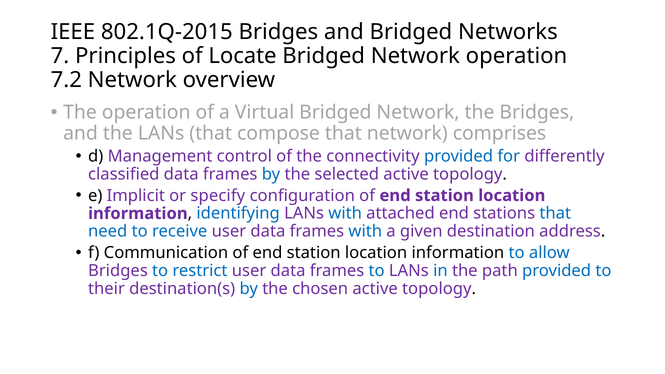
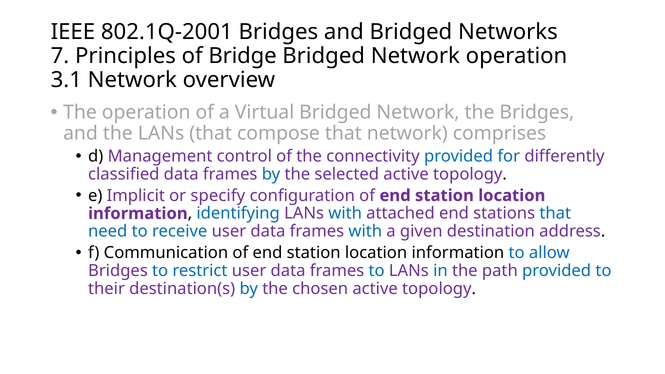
802.1Q-2015: 802.1Q-2015 -> 802.1Q-2001
Locate: Locate -> Bridge
7.2: 7.2 -> 3.1
